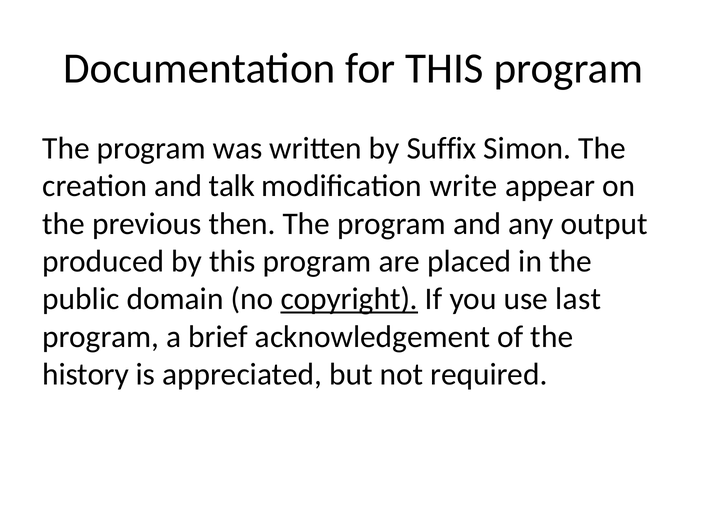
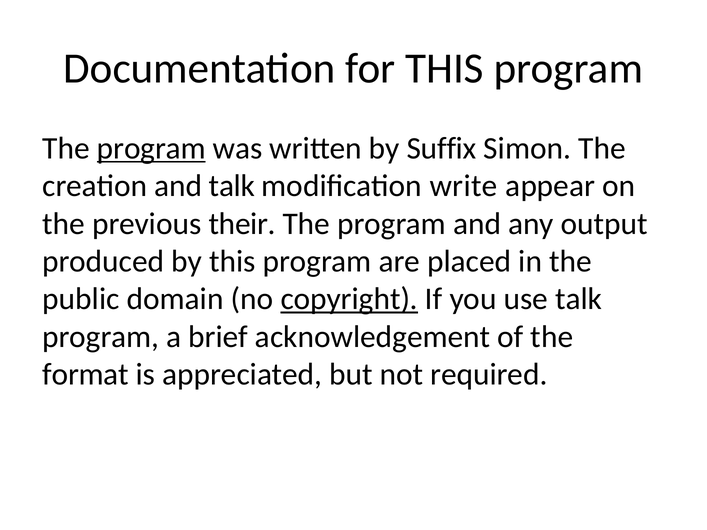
program at (151, 148) underline: none -> present
then: then -> their
use last: last -> talk
history: history -> format
